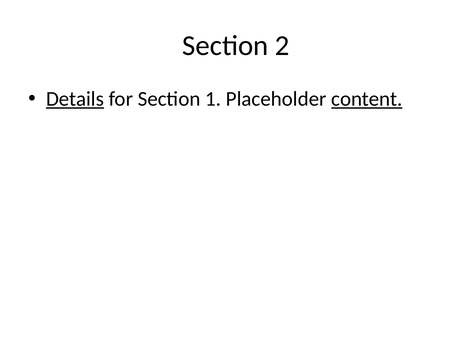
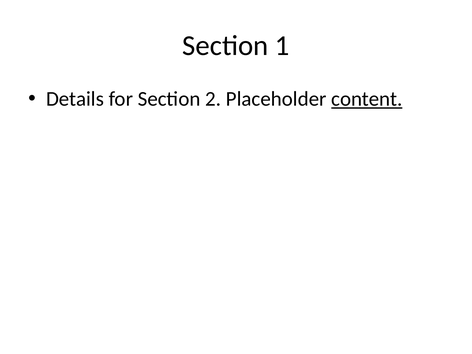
2: 2 -> 1
Details underline: present -> none
1: 1 -> 2
